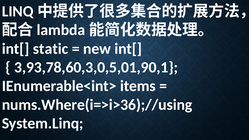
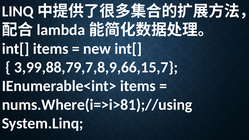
int[ static: static -> items
3,93,78,60,3,0,5,01,90,1: 3,93,78,60,3,0,5,01,90,1 -> 3,99,88,79,7,8,9,66,15,7
nums.Where(i=>i>36);//using: nums.Where(i=>i>36);//using -> nums.Where(i=>i>81);//using
